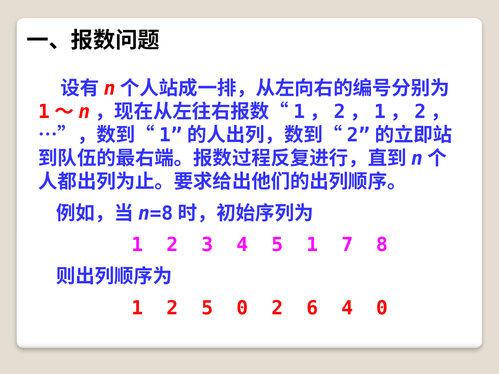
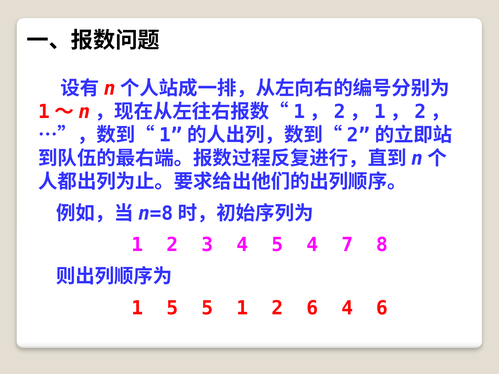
5 1: 1 -> 4
2 at (172, 308): 2 -> 5
5 0: 0 -> 1
4 0: 0 -> 6
